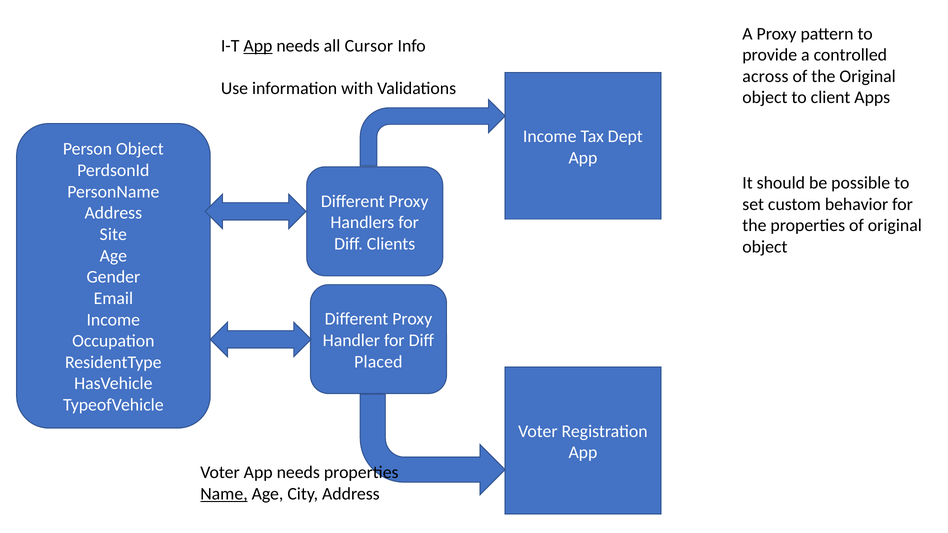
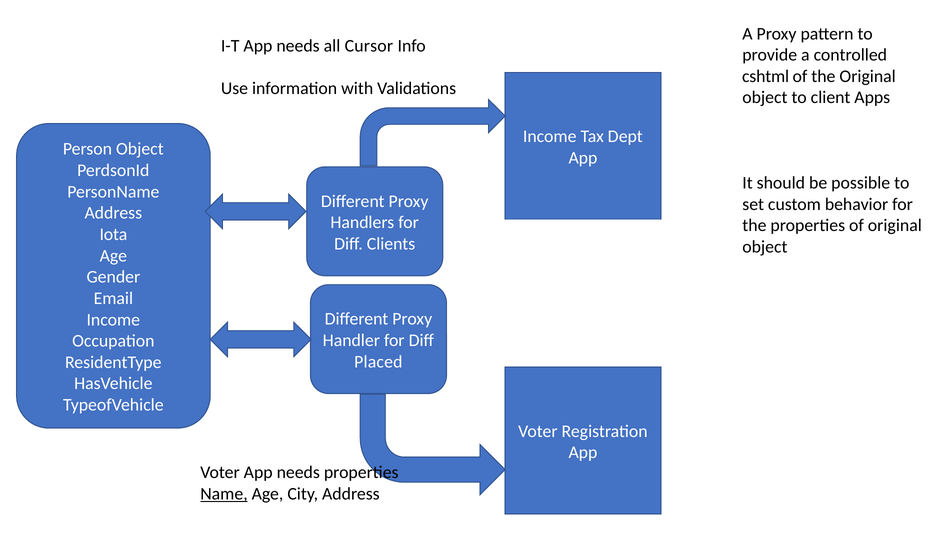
App at (258, 46) underline: present -> none
across: across -> cshtml
Site: Site -> Iota
